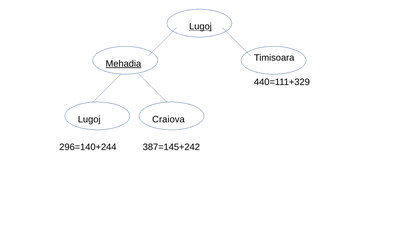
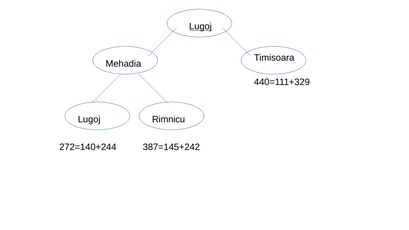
Mehadia underline: present -> none
Craiova: Craiova -> Rimnicu
296=140+244: 296=140+244 -> 272=140+244
